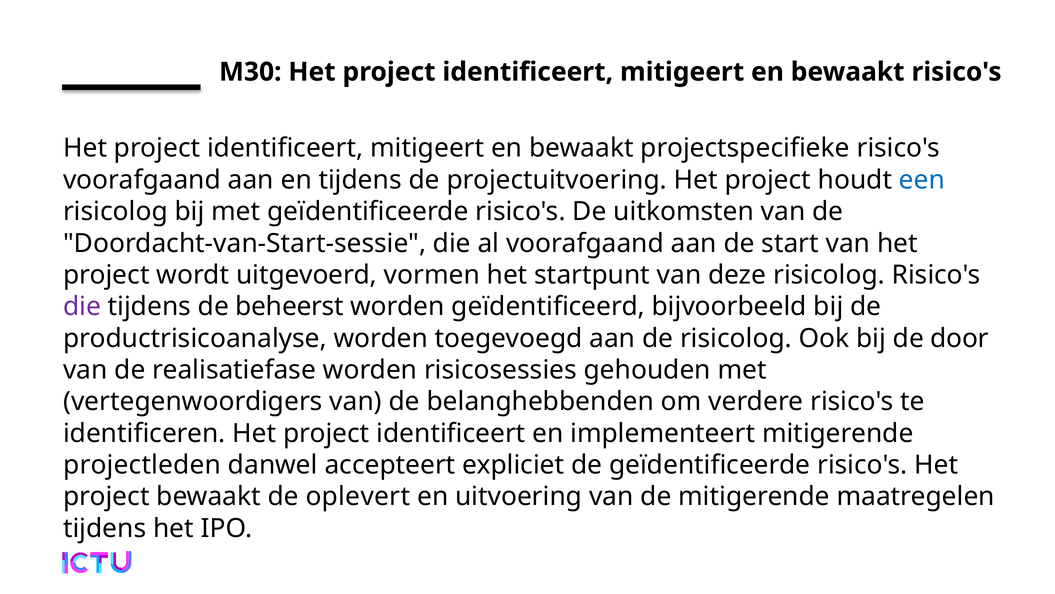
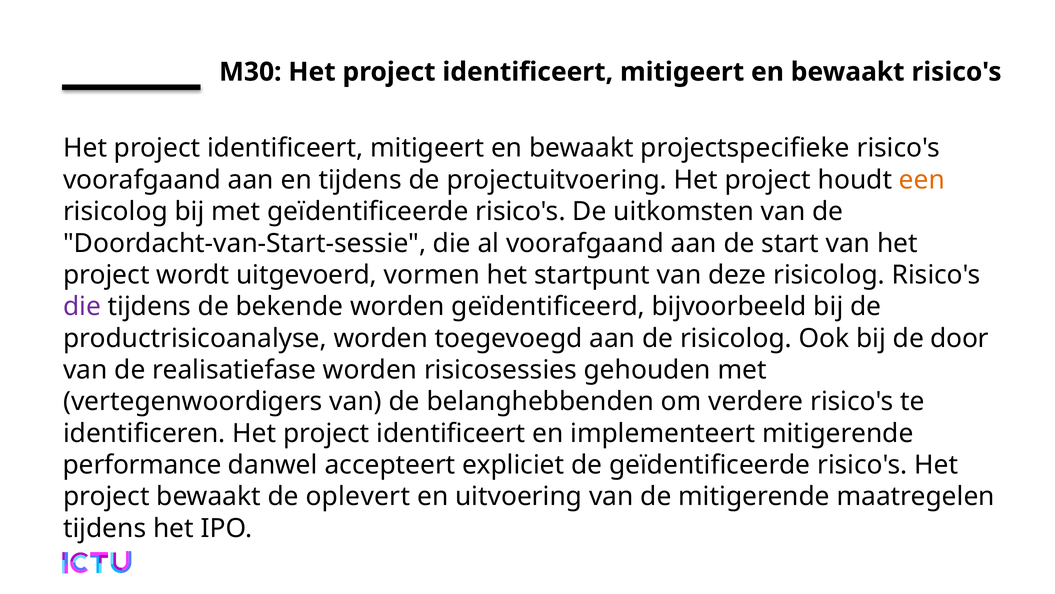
een colour: blue -> orange
beheerst: beheerst -> bekende
projectleden: projectleden -> performance
